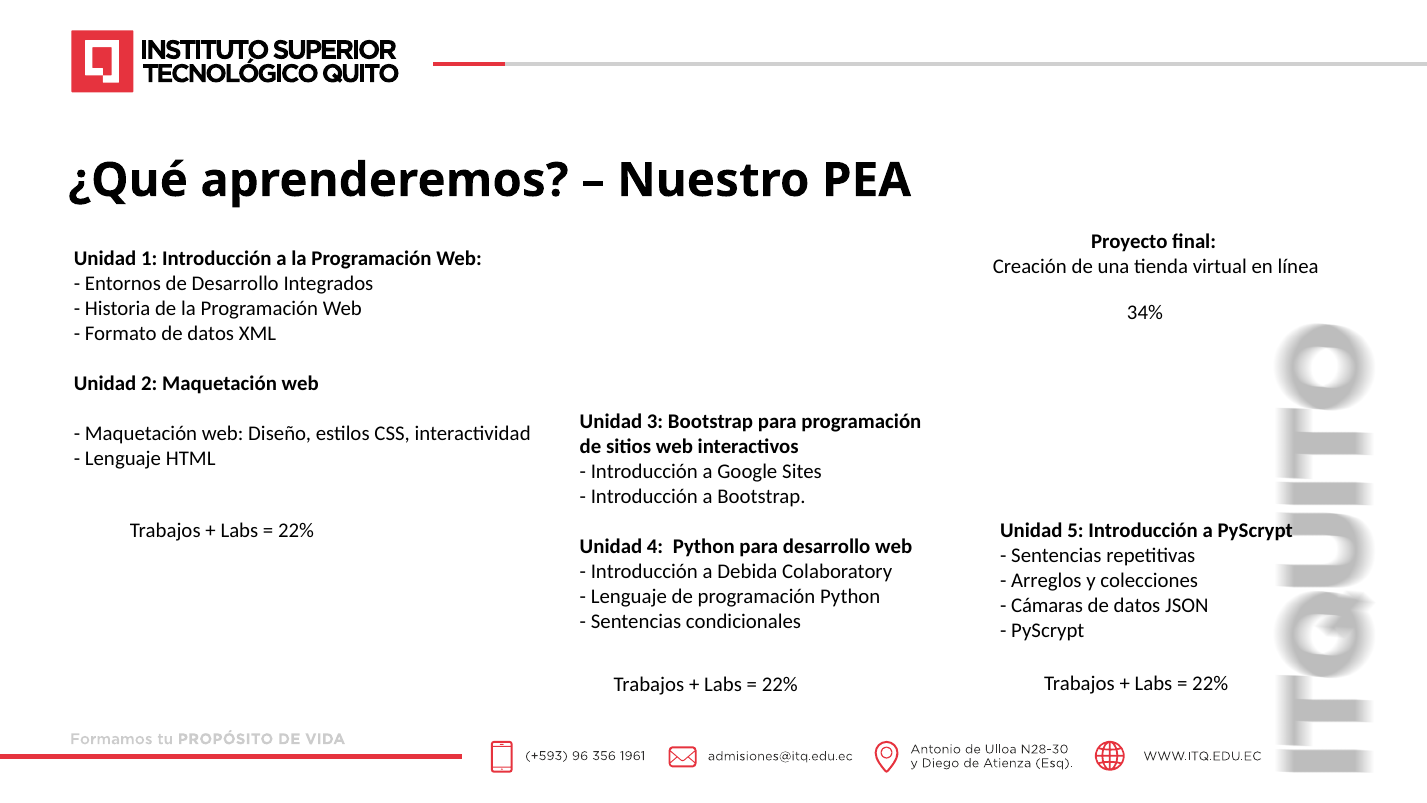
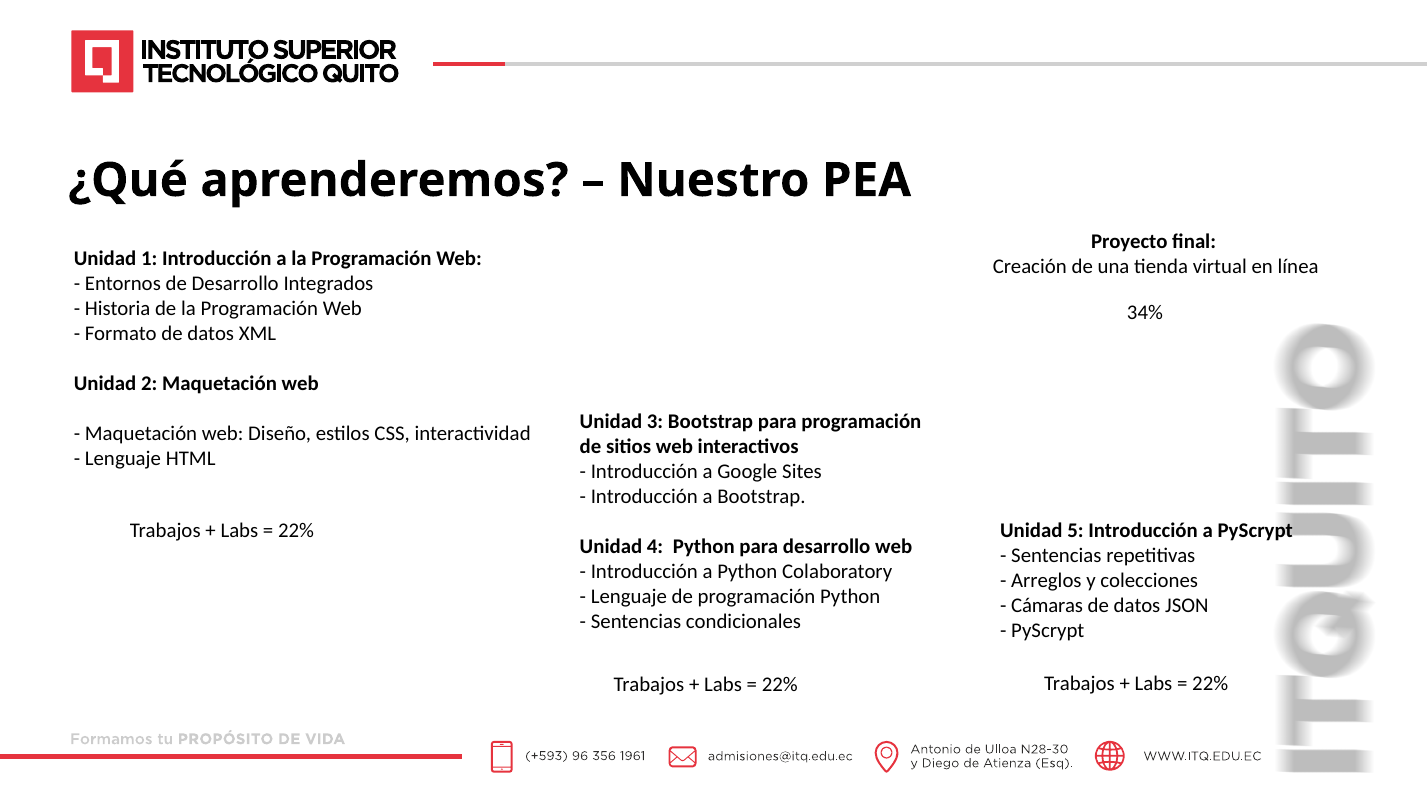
a Debida: Debida -> Python
